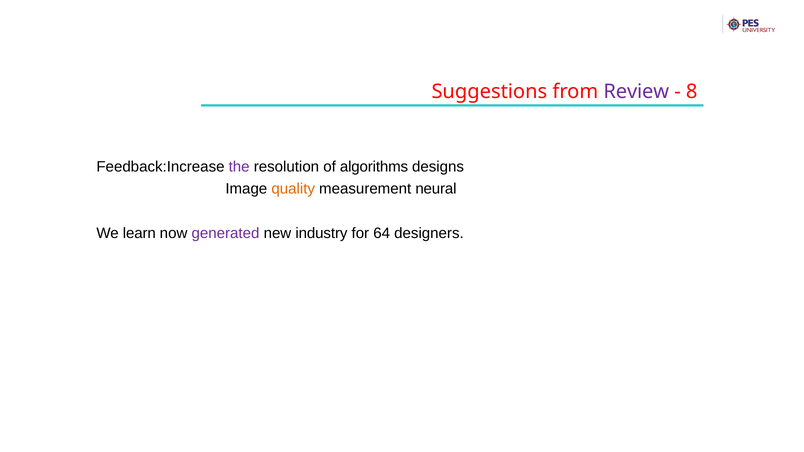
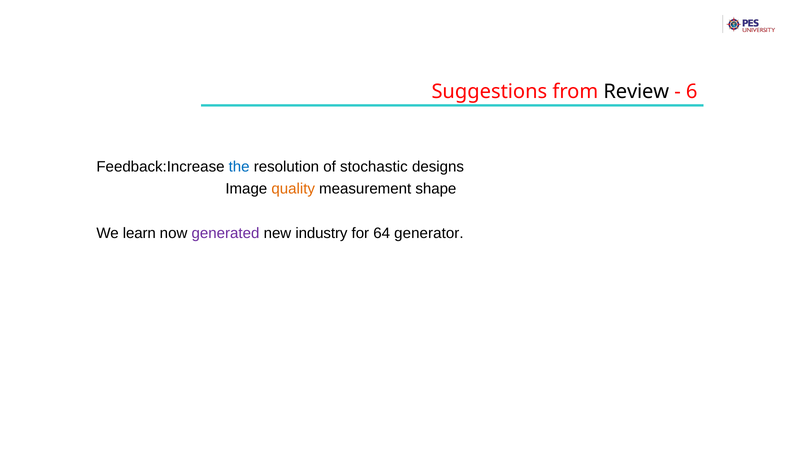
Review colour: purple -> black
8: 8 -> 6
the colour: purple -> blue
algorithms: algorithms -> stochastic
neural: neural -> shape
designers: designers -> generator
